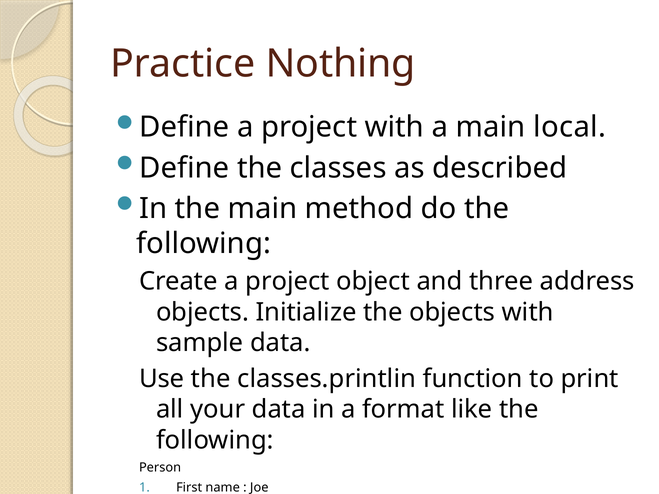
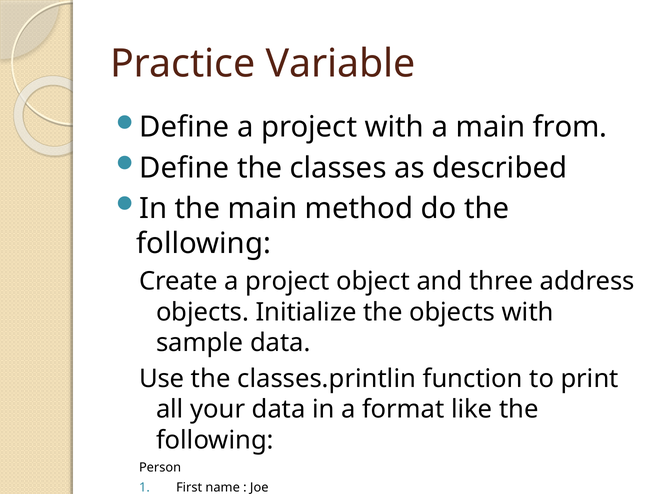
Nothing: Nothing -> Variable
local: local -> from
